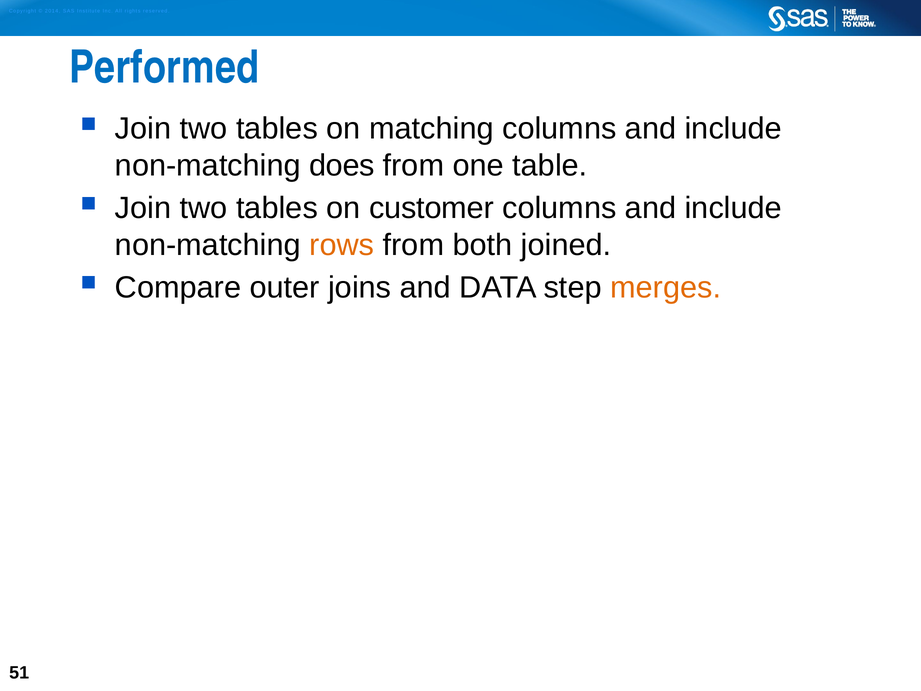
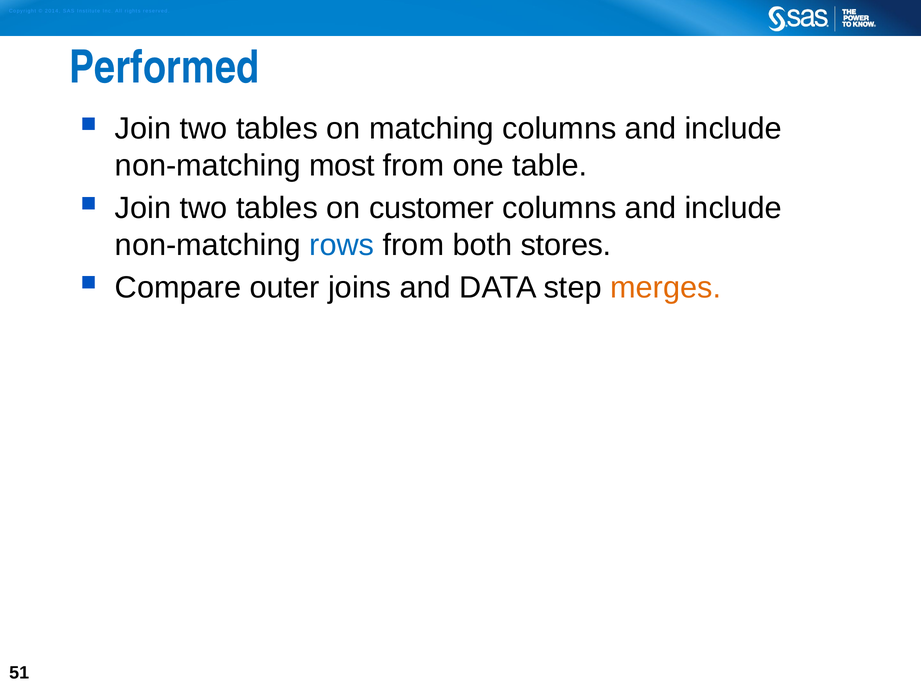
does: does -> most
rows colour: orange -> blue
joined: joined -> stores
